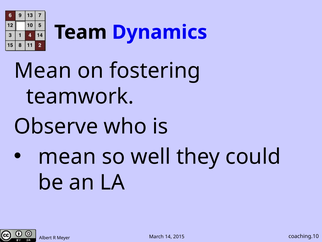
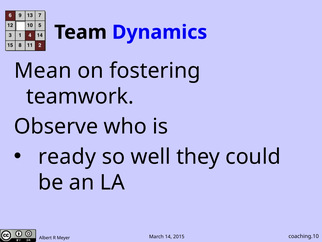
mean at (67, 156): mean -> ready
